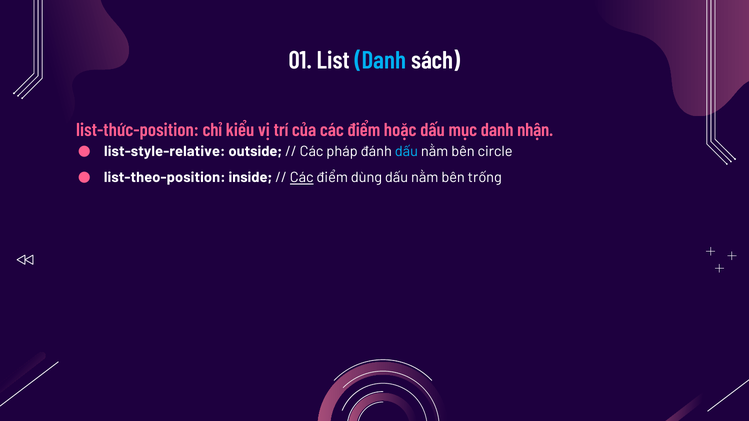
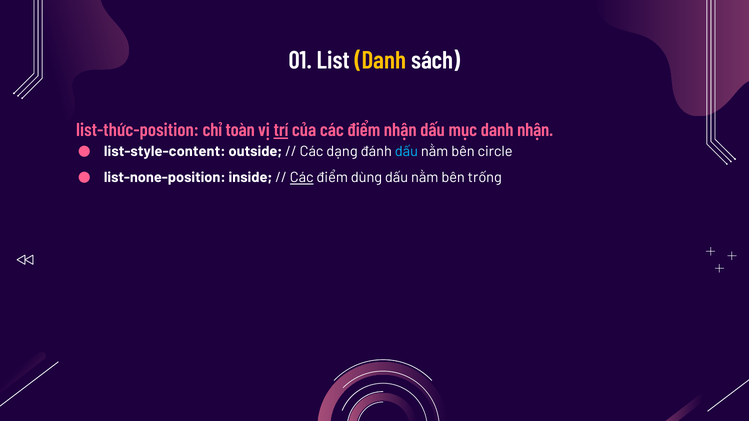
Danh at (380, 61) colour: light blue -> yellow
kiểu: kiểu -> toàn
trí underline: none -> present
điểm hoặc: hoặc -> nhận
list-style-relative: list-style-relative -> list-style-content
pháp: pháp -> dạng
list-theo-position: list-theo-position -> list-none-position
